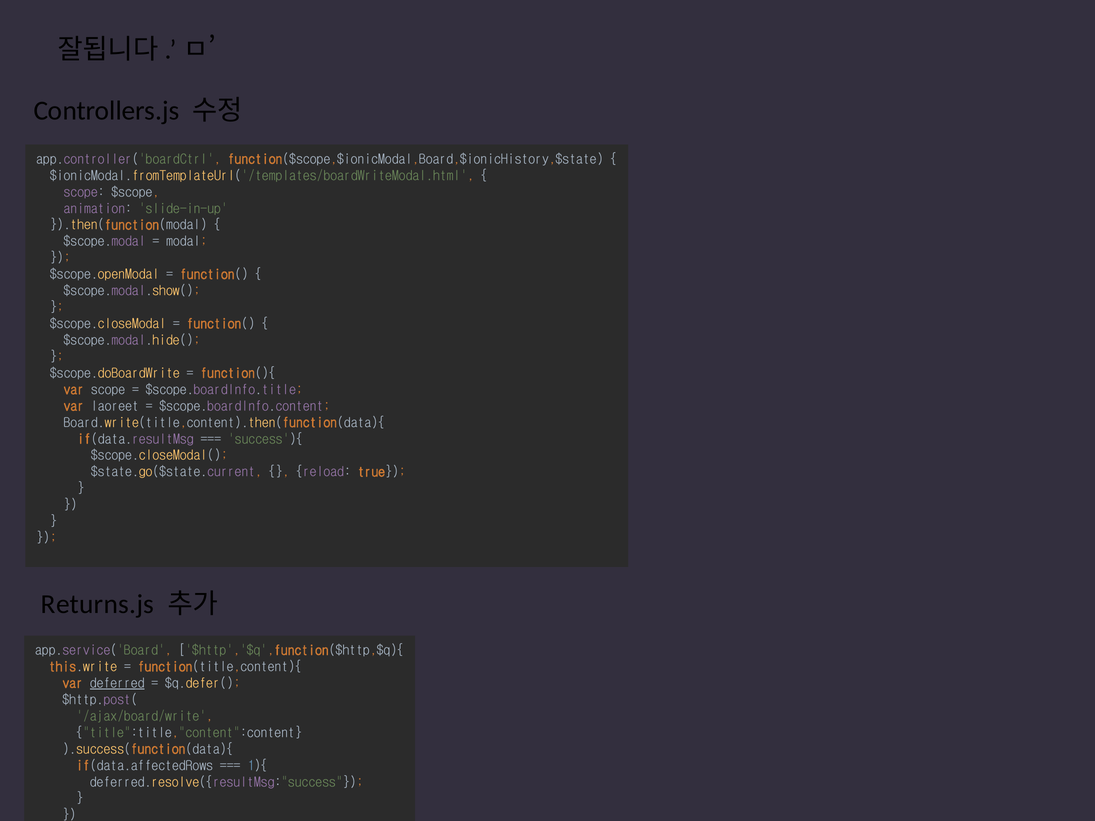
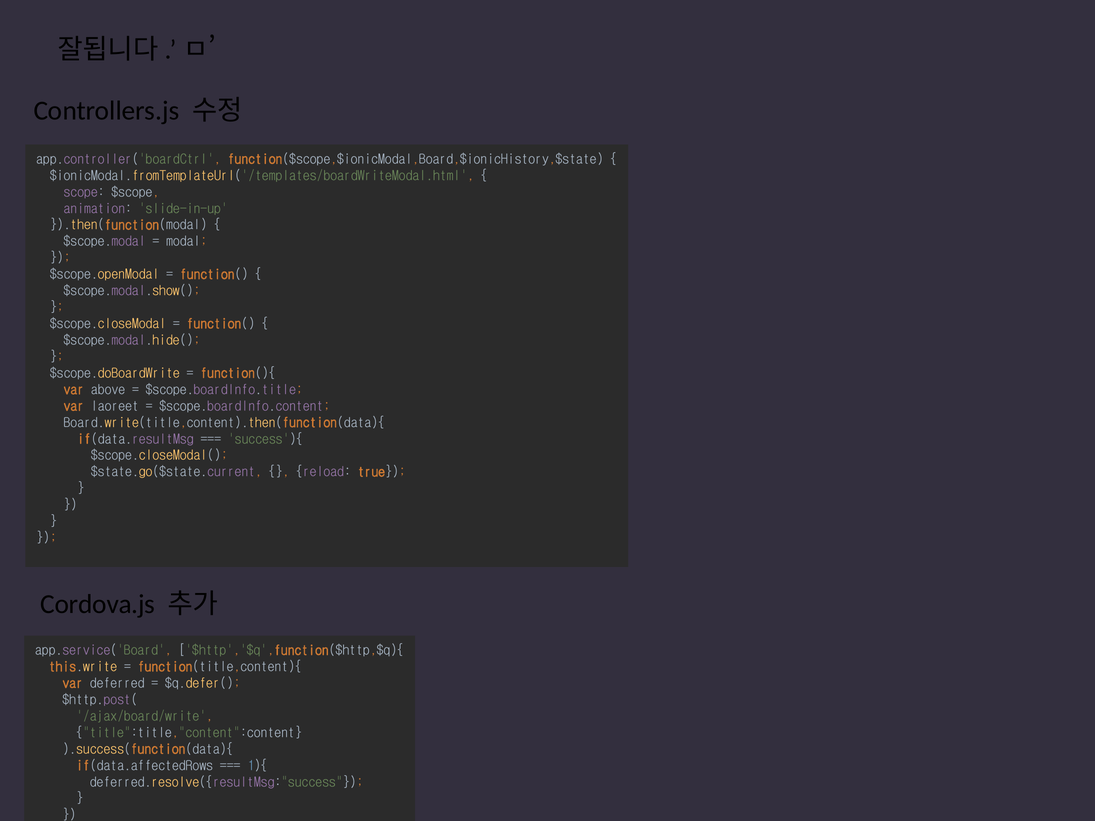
var scope: scope -> above
Returns.js: Returns.js -> Cordova.js
deferred underline: present -> none
